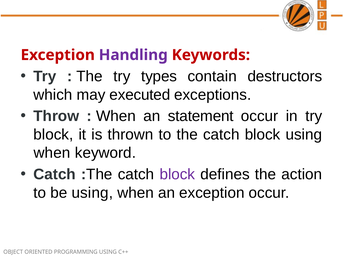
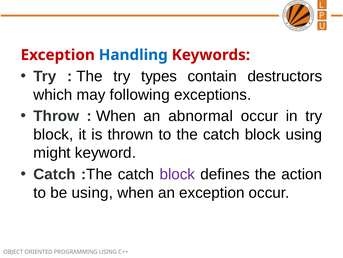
Handling colour: purple -> blue
executed: executed -> following
statement: statement -> abnormal
when at (52, 152): when -> might
